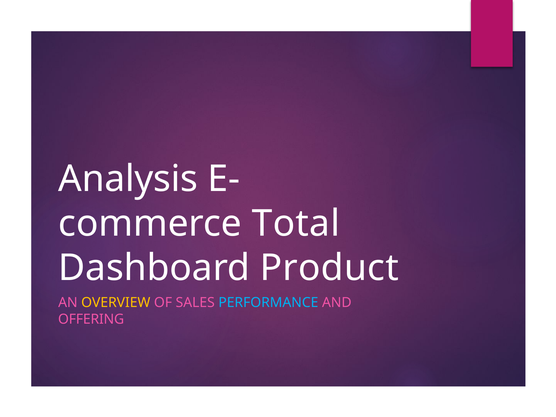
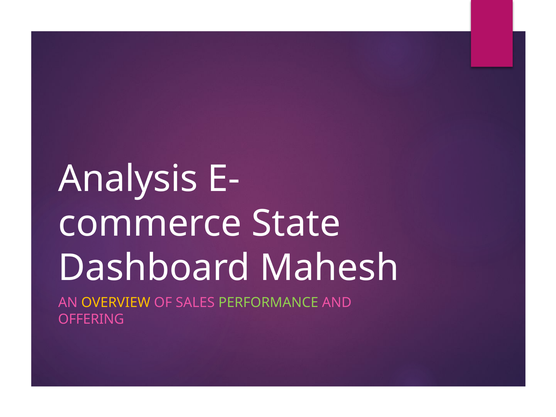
Total: Total -> State
Product: Product -> Mahesh
PERFORMANCE colour: light blue -> light green
